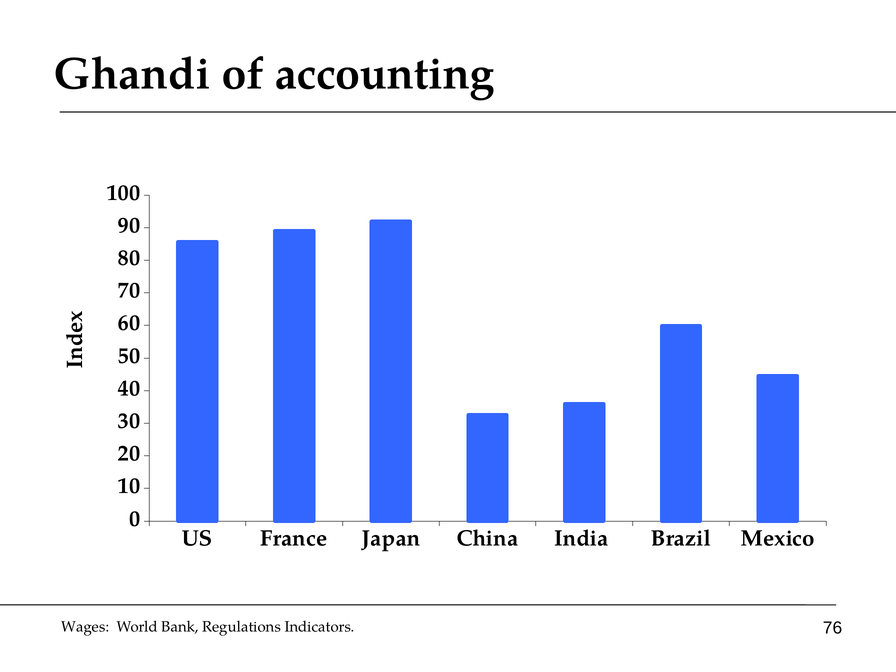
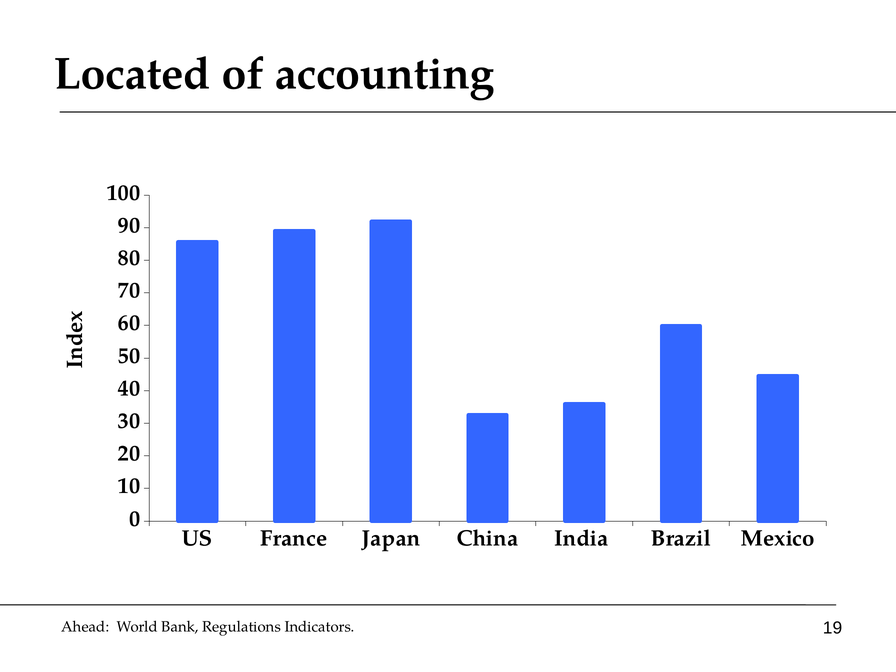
Ghandi: Ghandi -> Located
Wages: Wages -> Ahead
76: 76 -> 19
